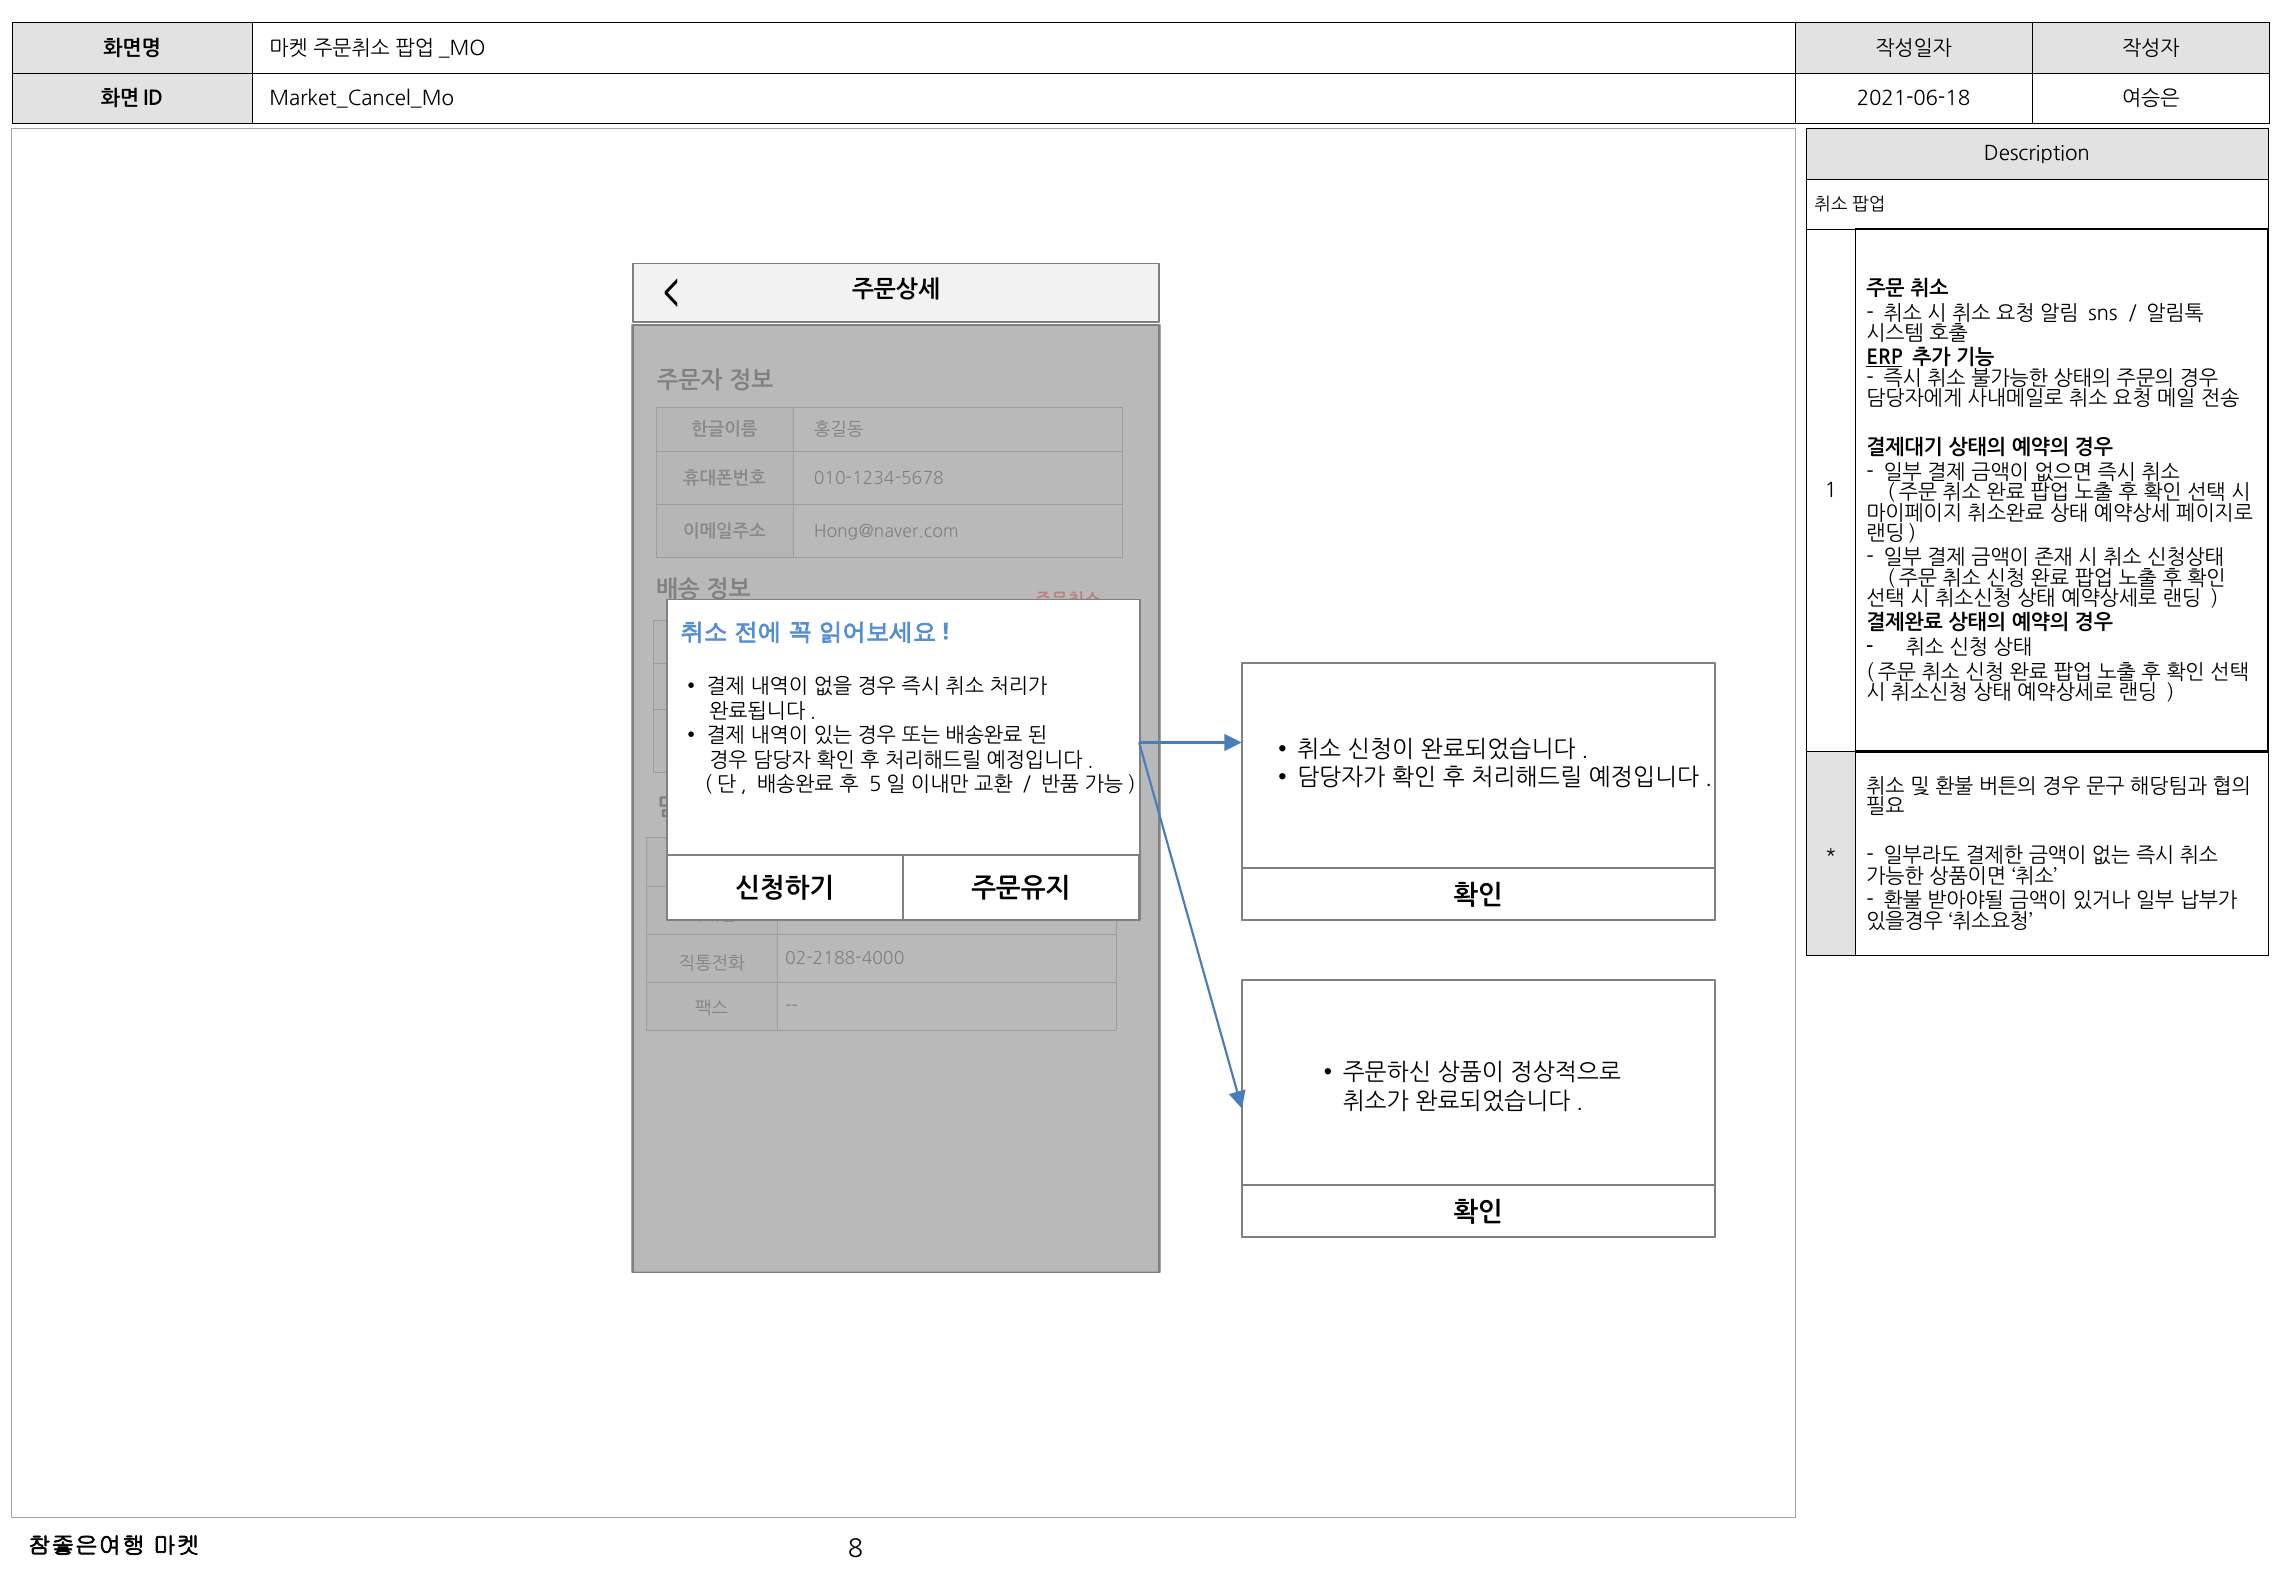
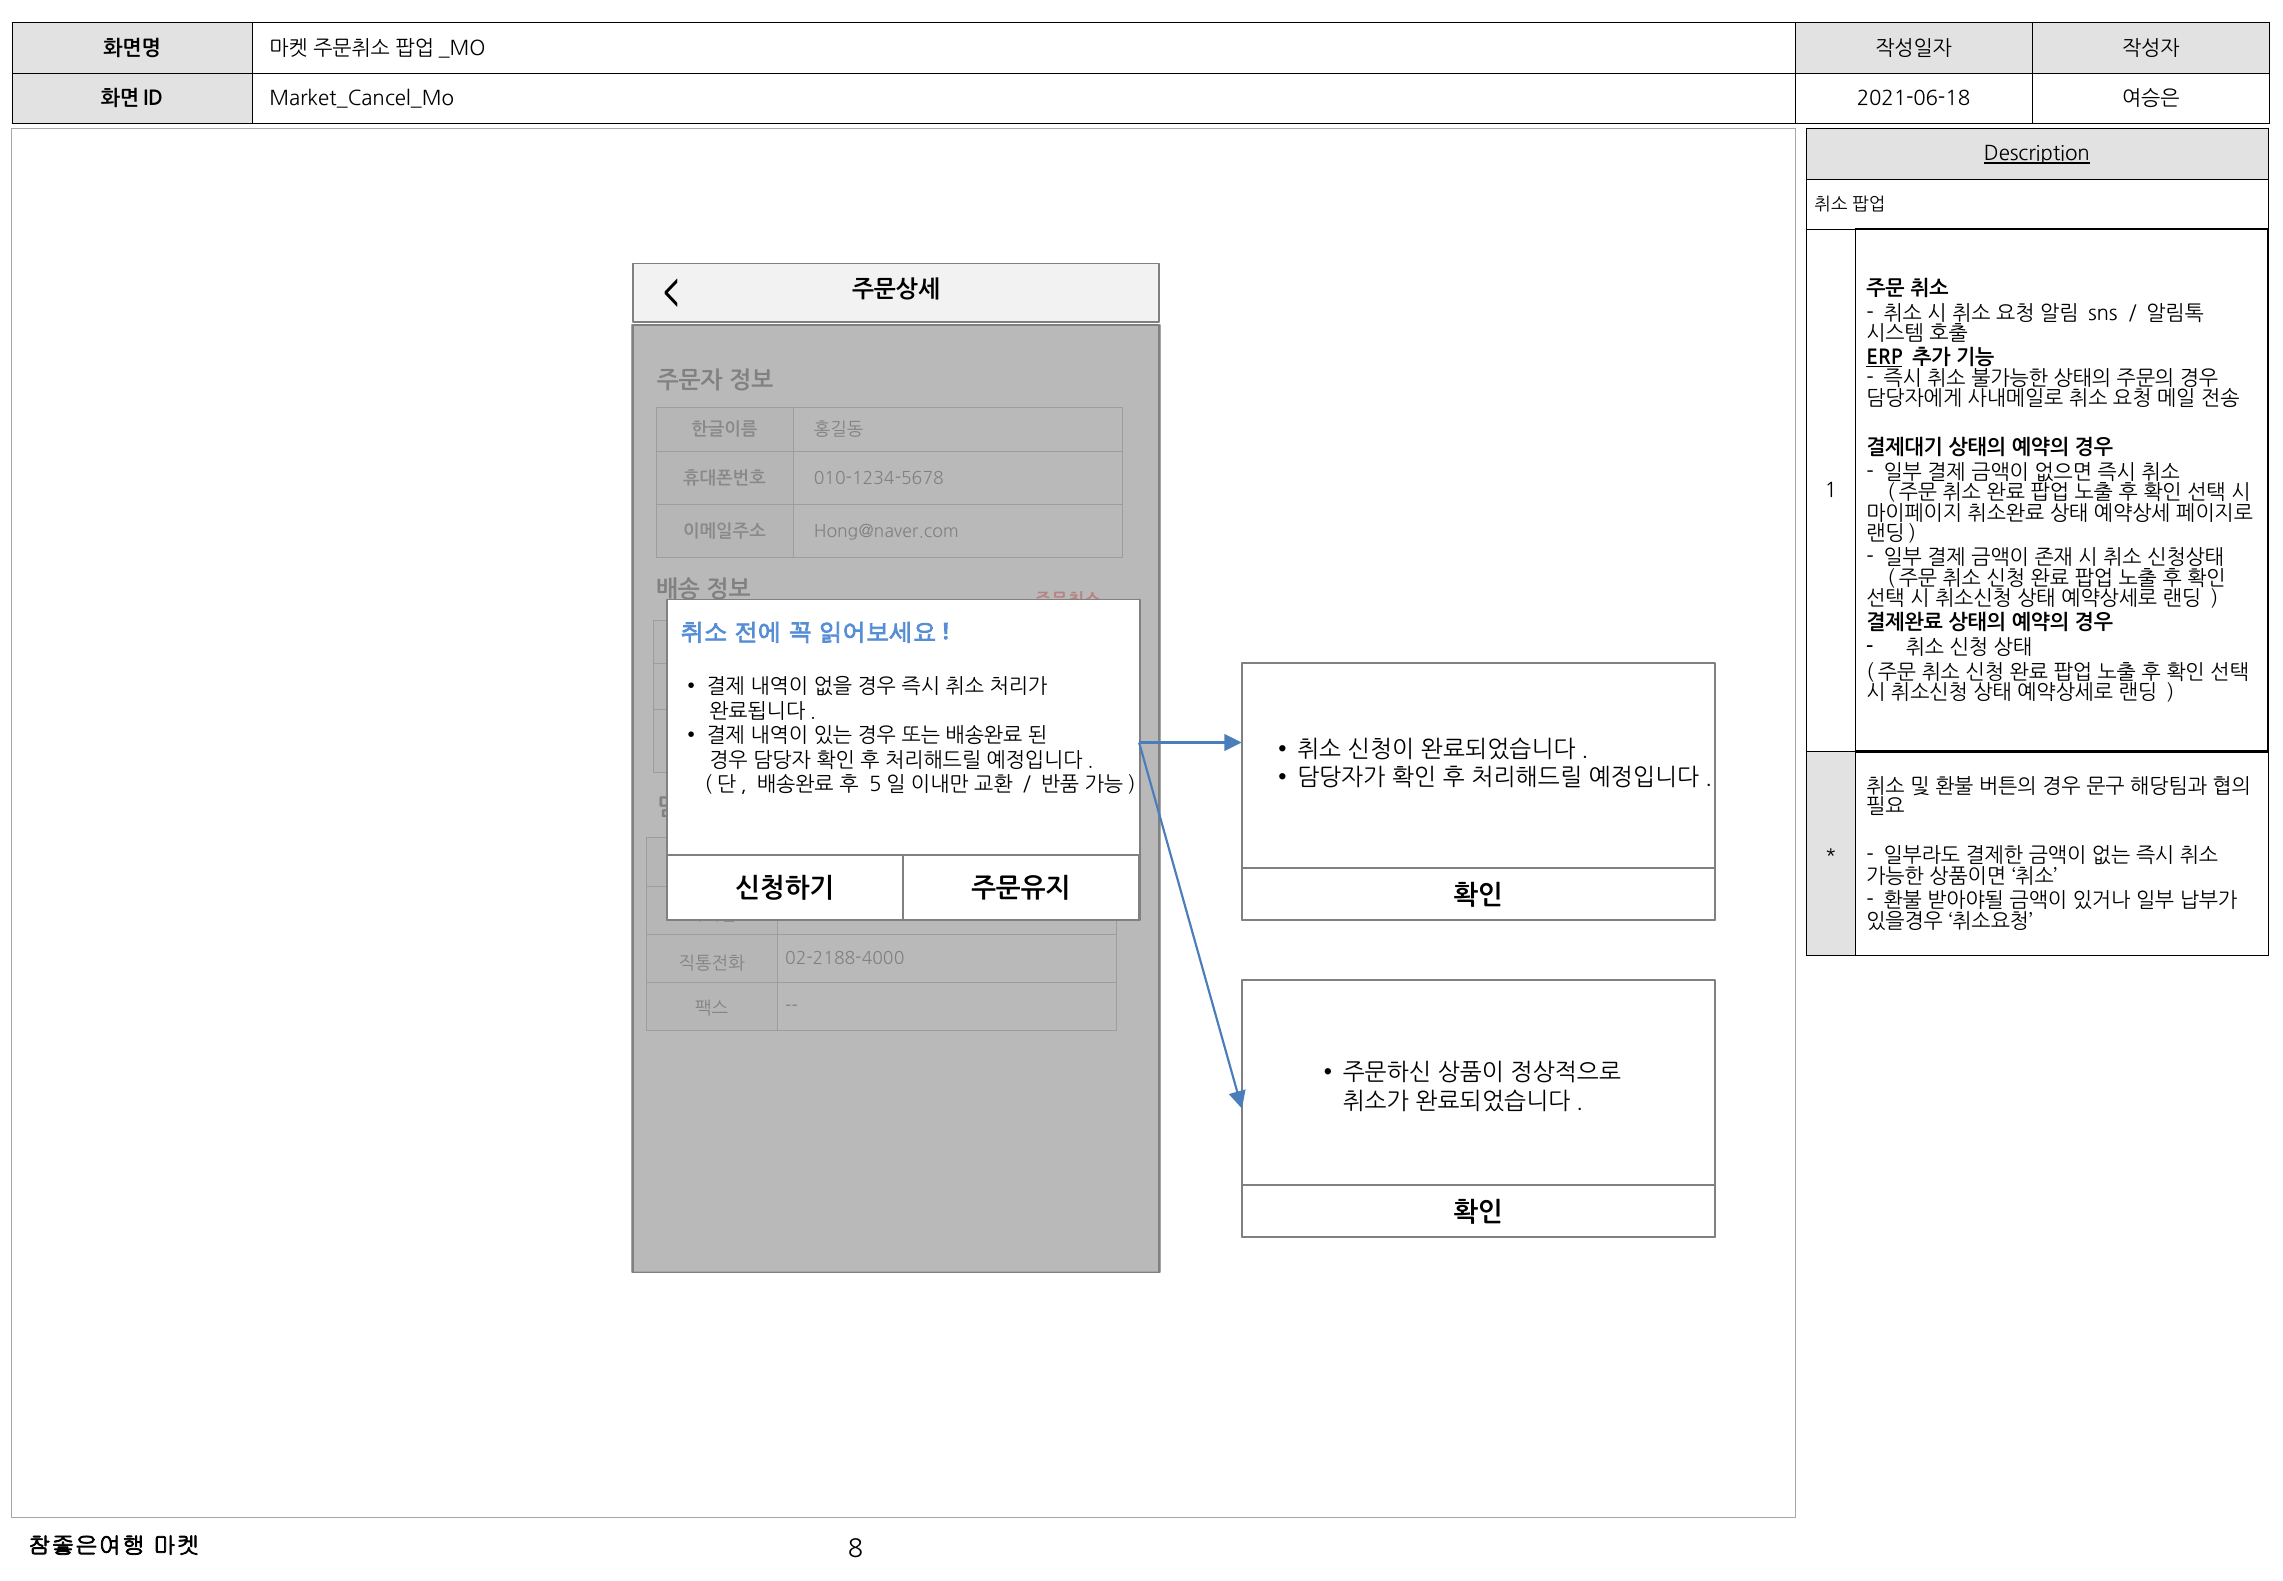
Description underline: none -> present
